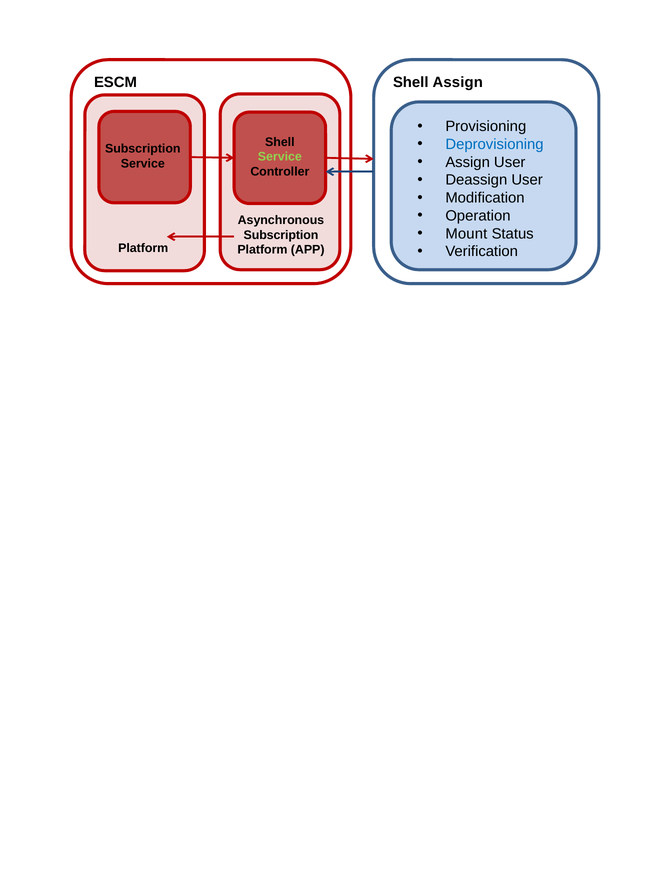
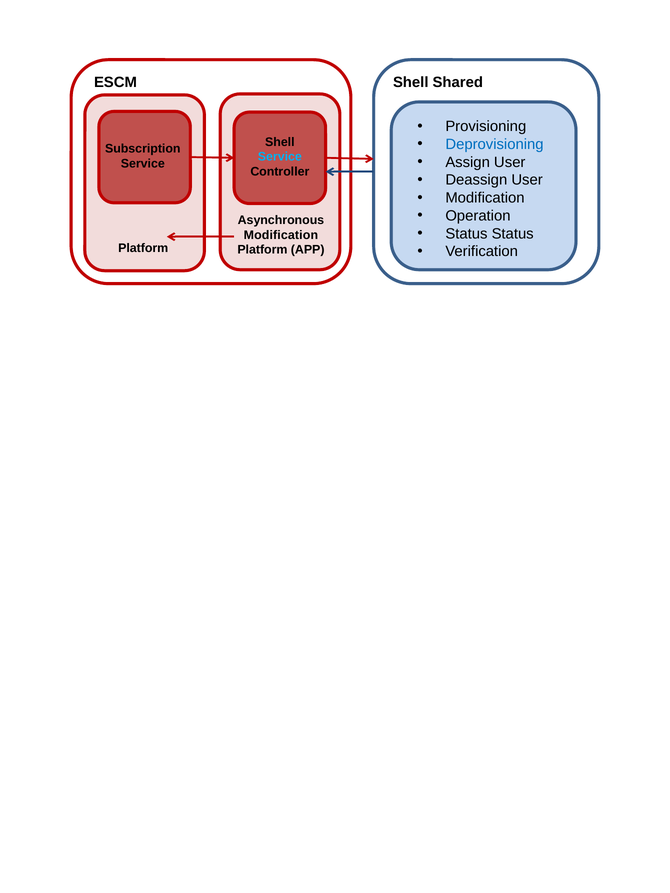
Shell Assign: Assign -> Shared
Service at (280, 157) colour: light green -> light blue
Mount at (466, 234): Mount -> Status
Subscription at (281, 235): Subscription -> Modification
